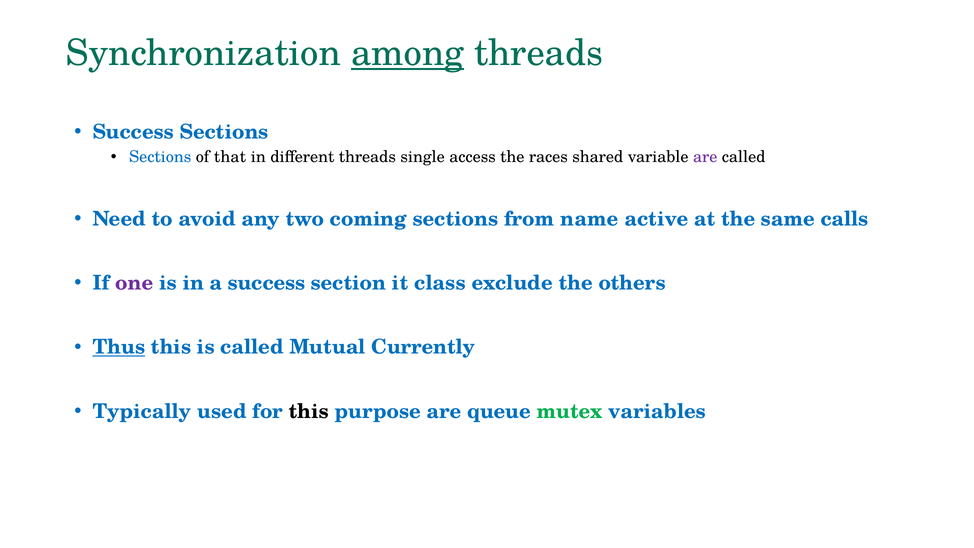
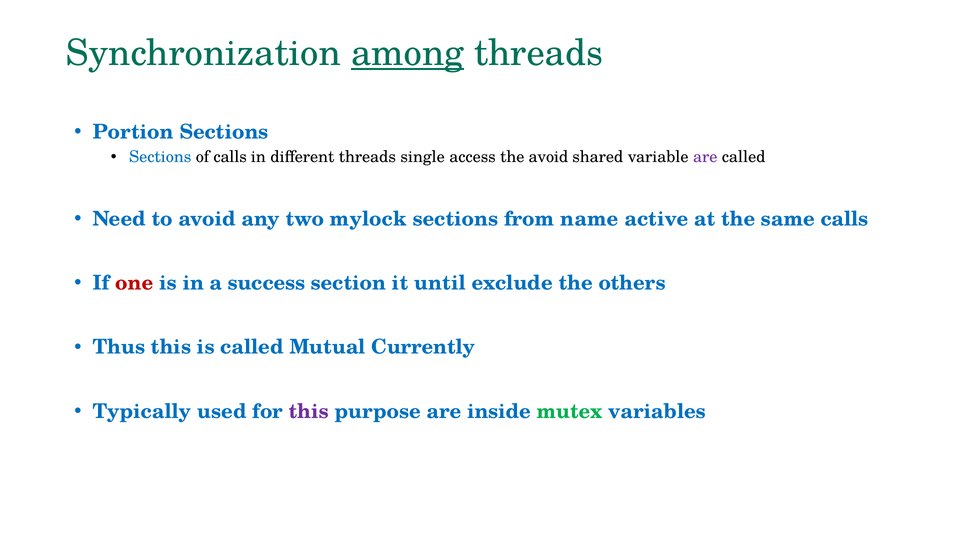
Success at (133, 132): Success -> Portion
of that: that -> calls
the races: races -> avoid
coming: coming -> mylock
one colour: purple -> red
class: class -> until
Thus underline: present -> none
this at (309, 411) colour: black -> purple
queue: queue -> inside
